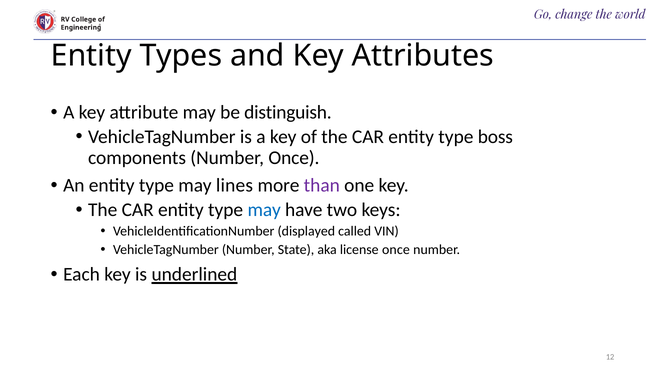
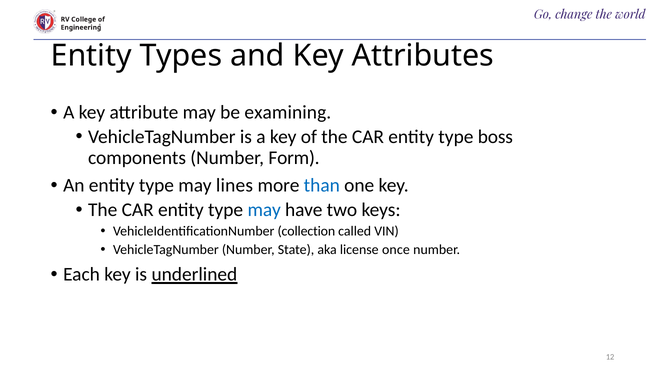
distinguish: distinguish -> examining
Number Once: Once -> Form
than colour: purple -> blue
displayed: displayed -> collection
